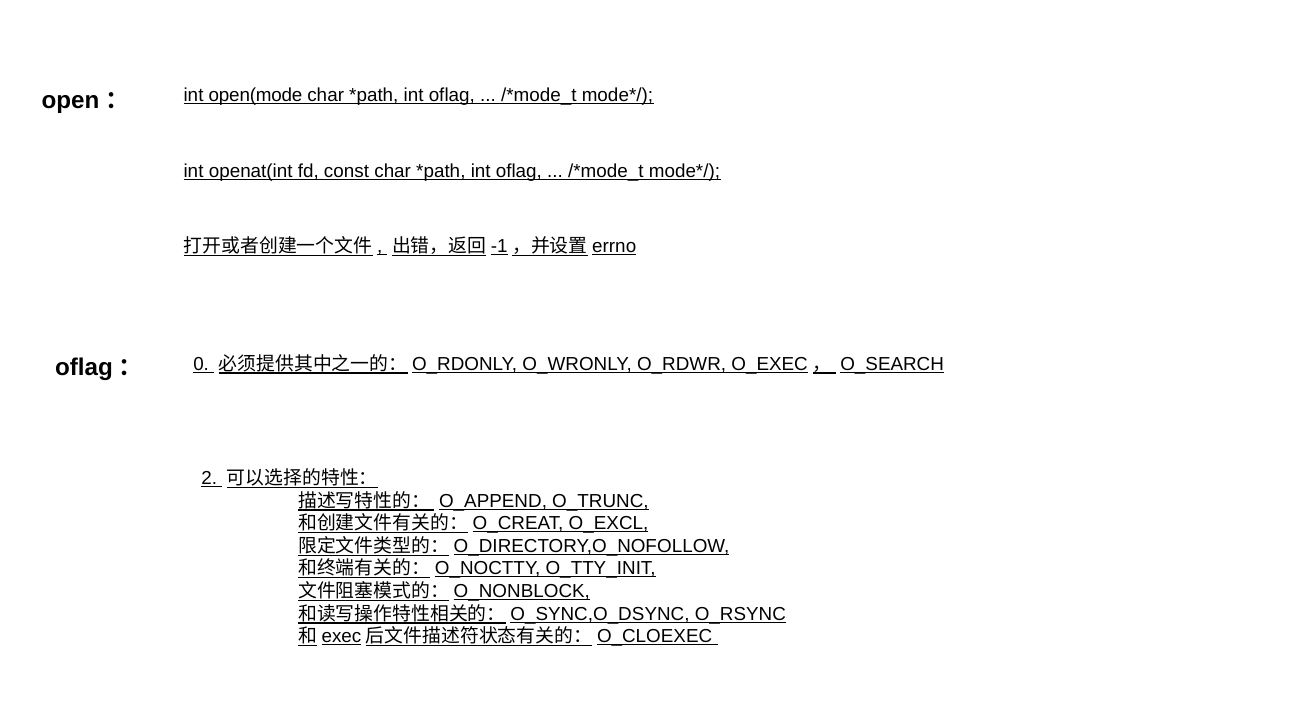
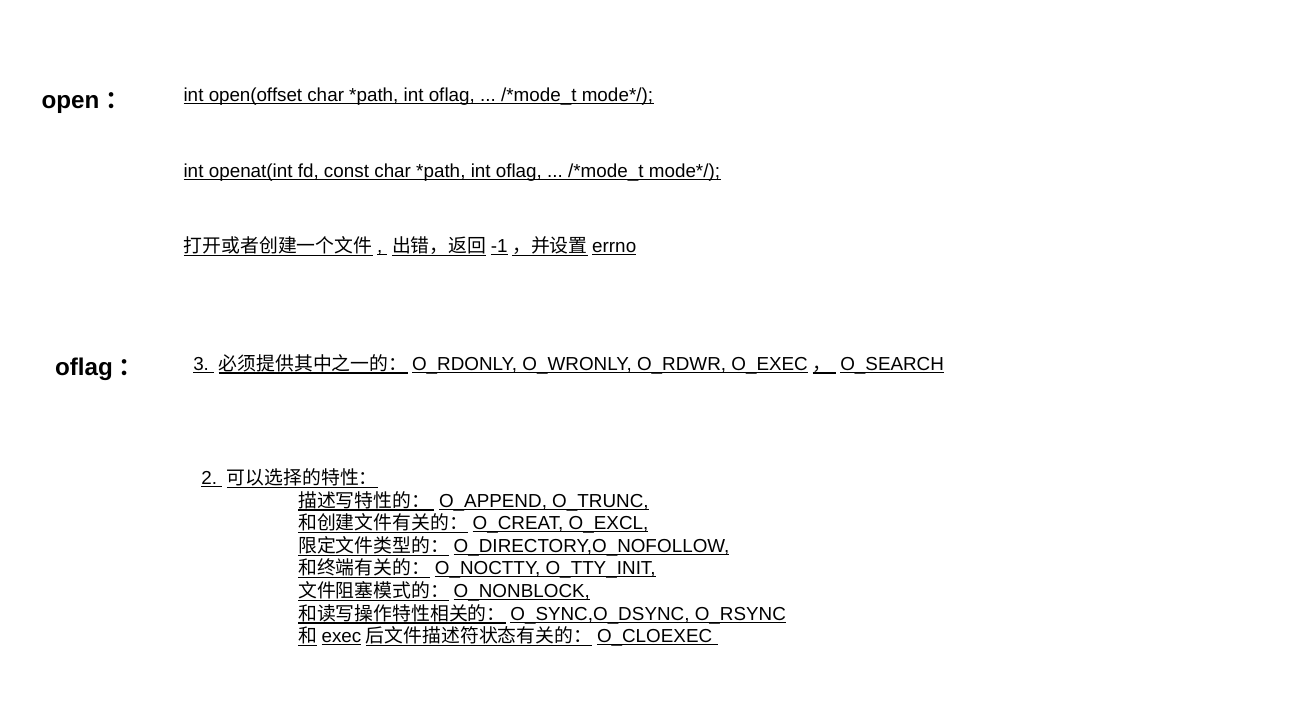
open(mode: open(mode -> open(offset
0: 0 -> 3
